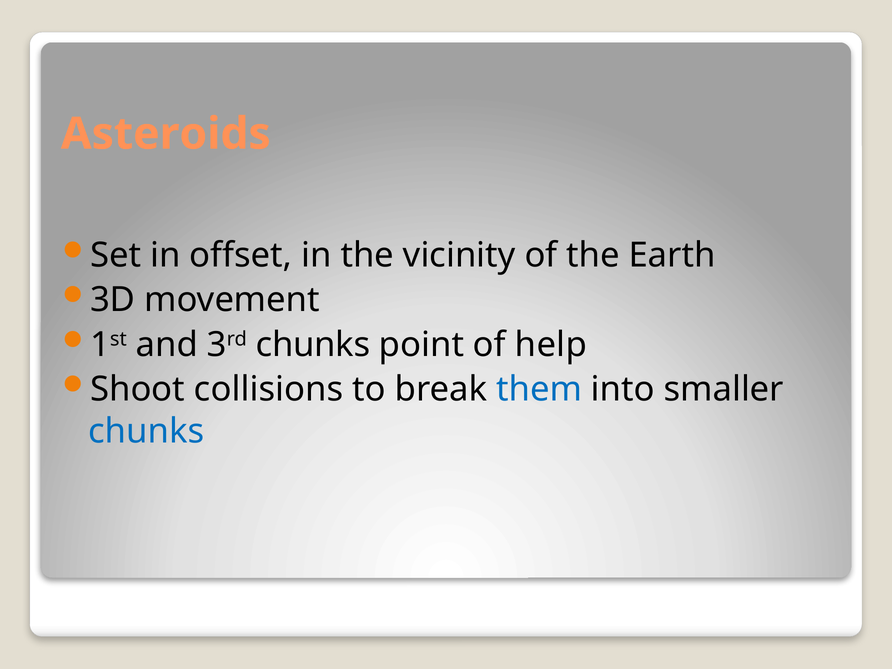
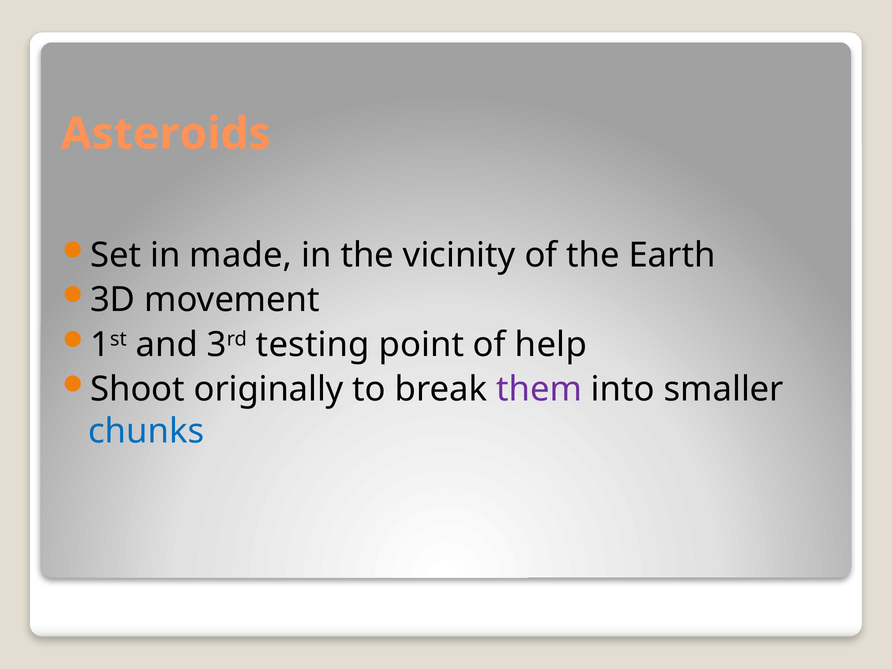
offset: offset -> made
3rd chunks: chunks -> testing
collisions: collisions -> originally
them colour: blue -> purple
